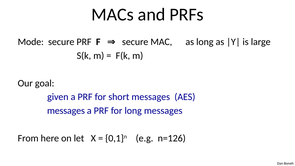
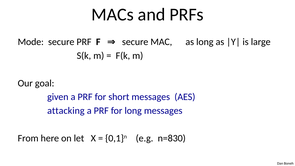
messages at (66, 111): messages -> attacking
n=126: n=126 -> n=830
